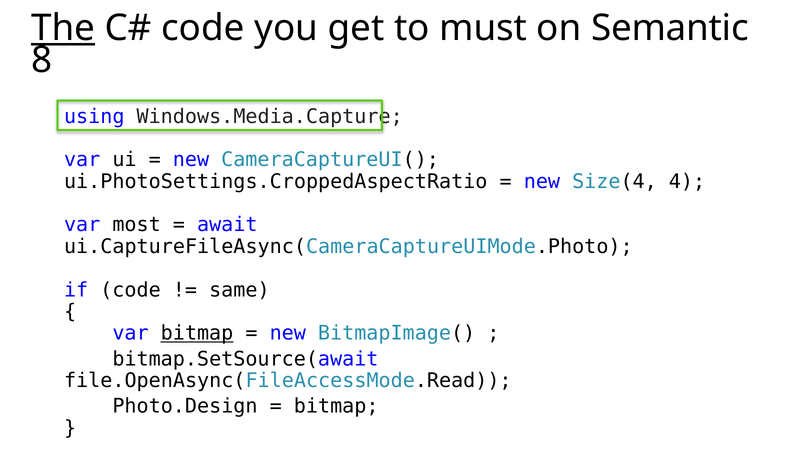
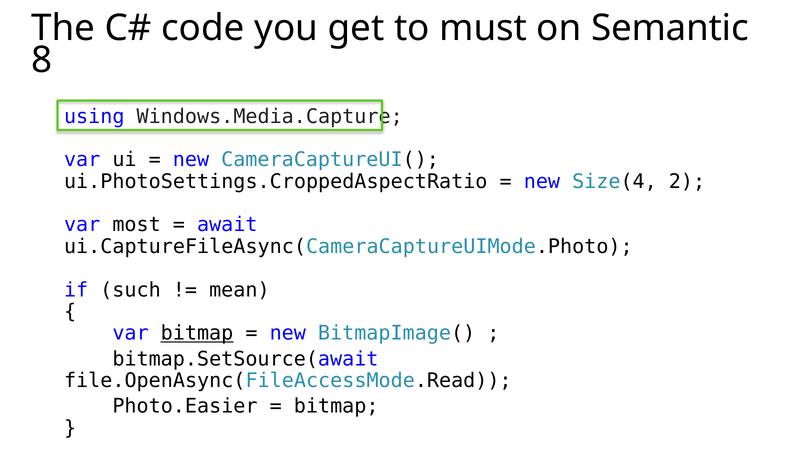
The underline: present -> none
4: 4 -> 2
if code: code -> such
same: same -> mean
Photo.Design: Photo.Design -> Photo.Easier
